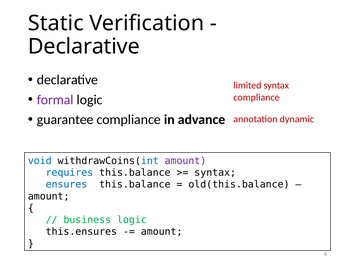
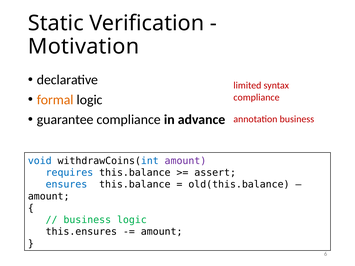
Declarative at (84, 47): Declarative -> Motivation
formal colour: purple -> orange
annotation dynamic: dynamic -> business
syntax at (215, 173): syntax -> assert
